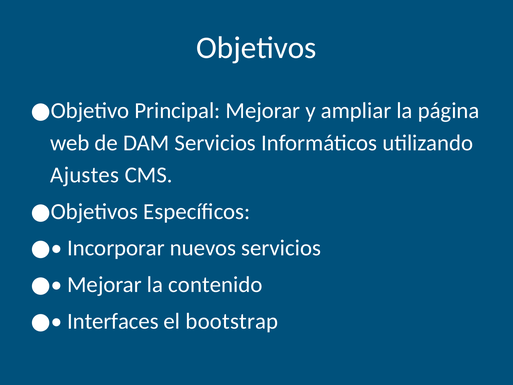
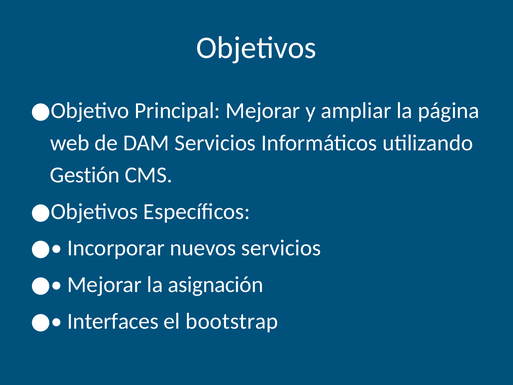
Ajustes: Ajustes -> Gestión
contenido: contenido -> asignación
